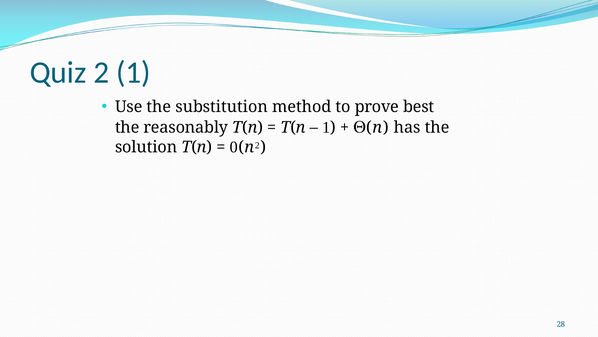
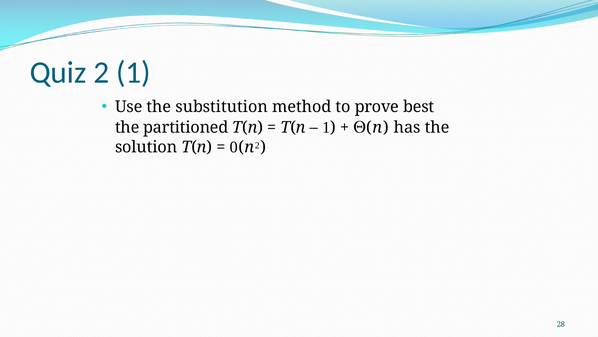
reasonably: reasonably -> partitioned
